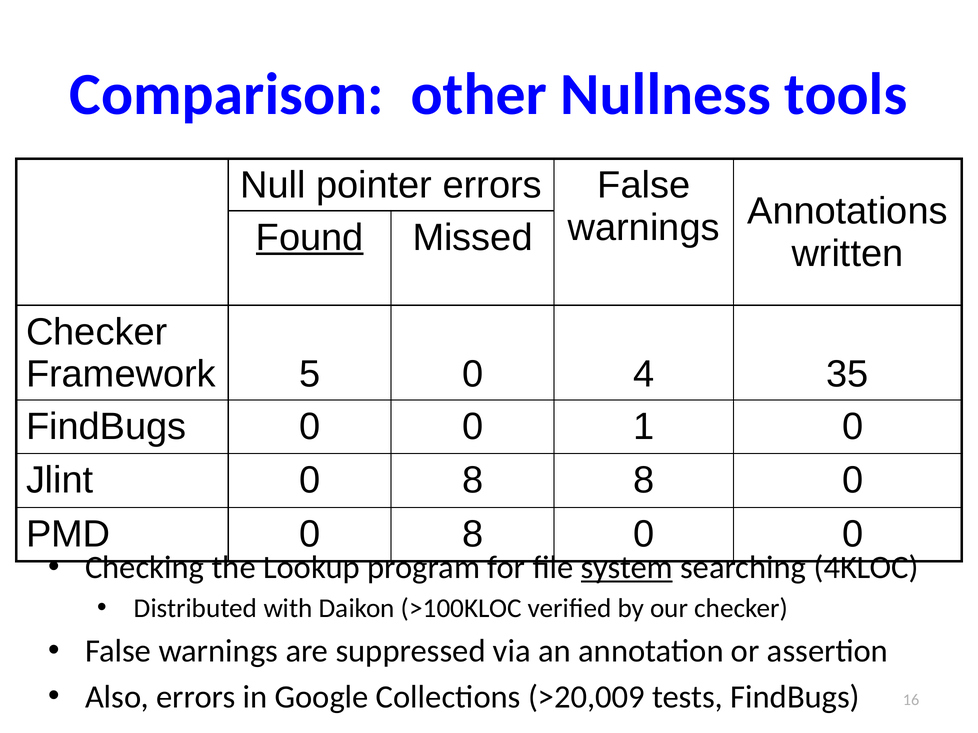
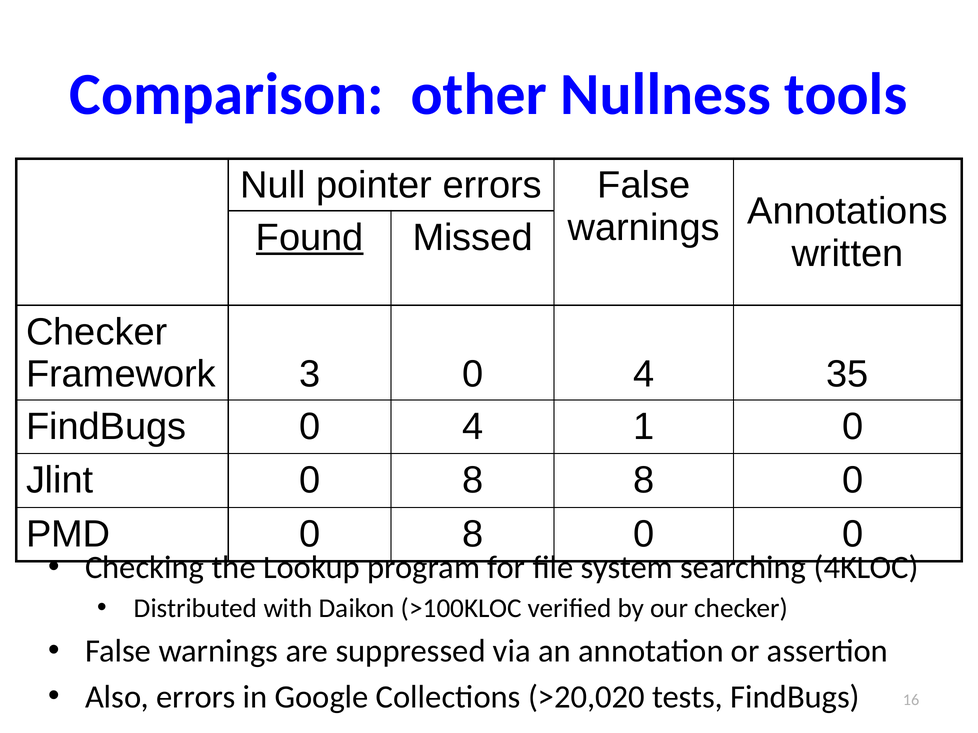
5: 5 -> 3
FindBugs 0 0: 0 -> 4
system underline: present -> none
>20,009: >20,009 -> >20,020
